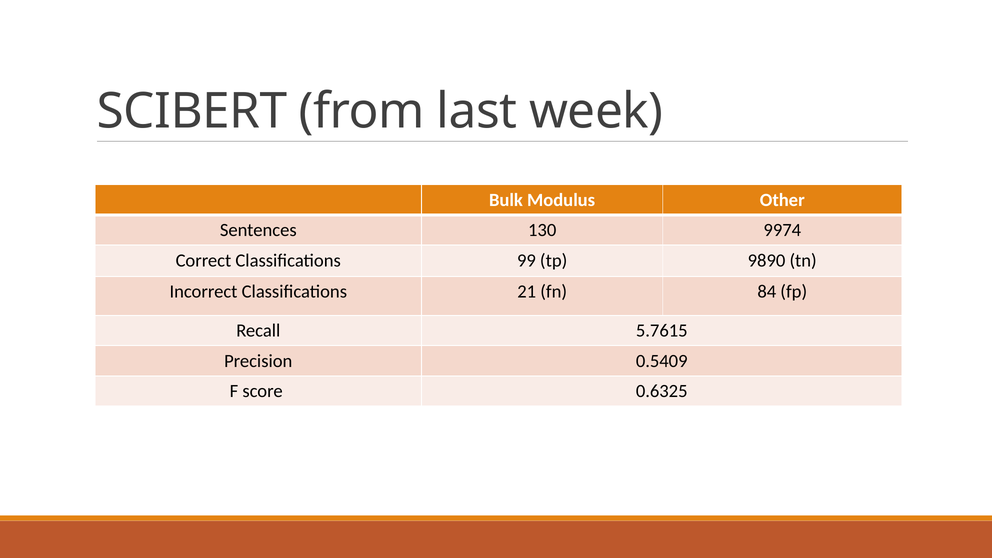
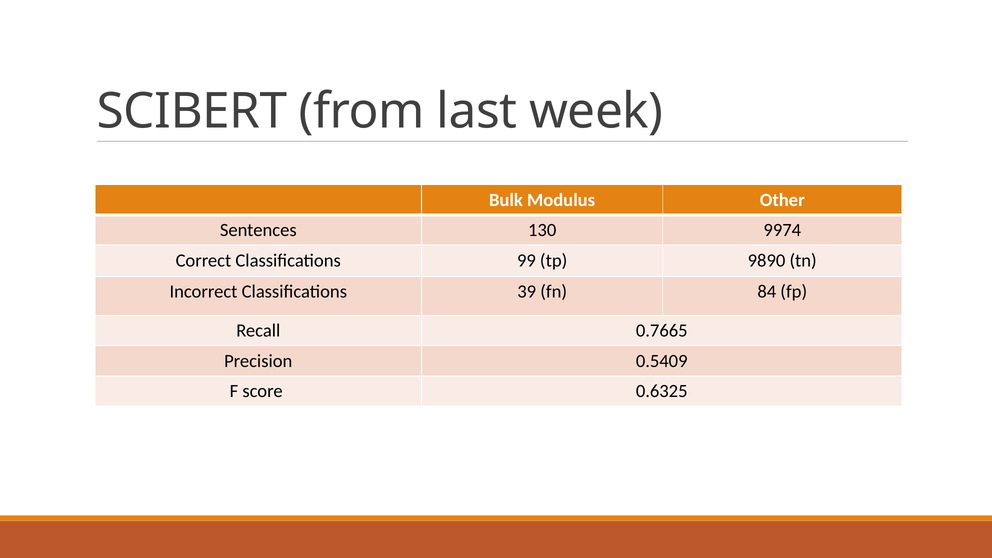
21: 21 -> 39
5.7615: 5.7615 -> 0.7665
